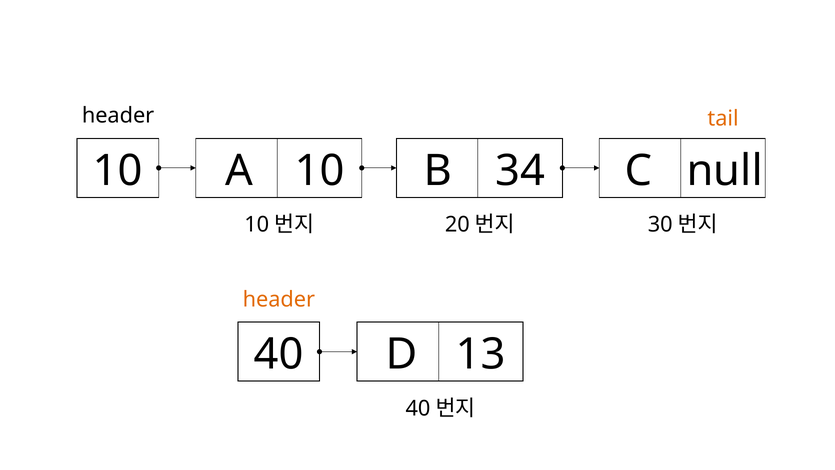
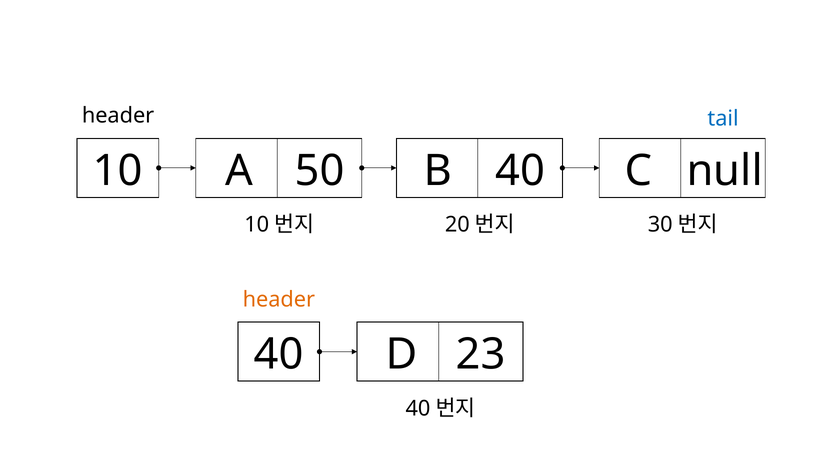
tail colour: orange -> blue
A 10: 10 -> 50
B 34: 34 -> 40
13: 13 -> 23
